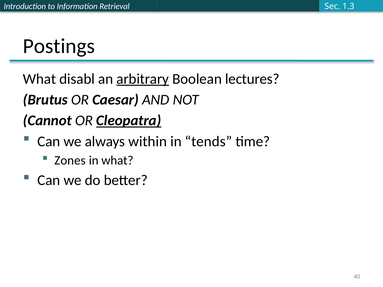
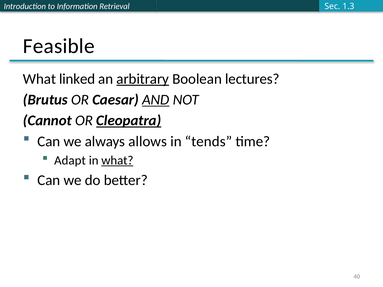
Postings: Postings -> Feasible
disabl: disabl -> linked
AND underline: none -> present
within: within -> allows
Zones: Zones -> Adapt
what at (117, 161) underline: none -> present
